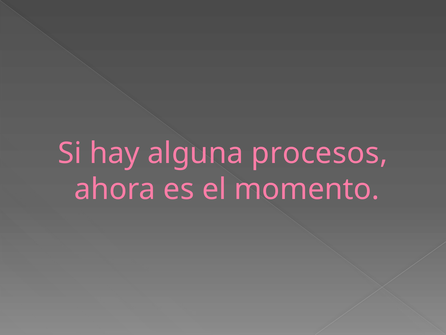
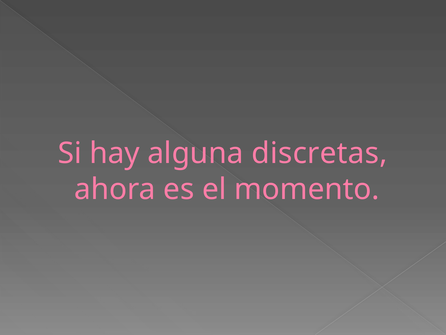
procesos: procesos -> discretas
